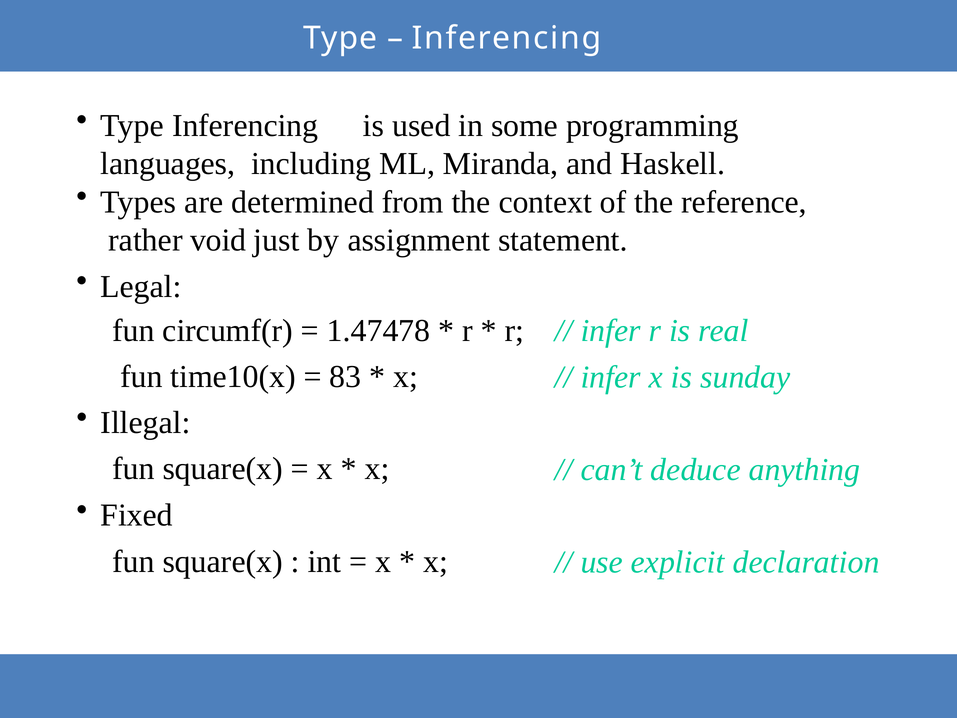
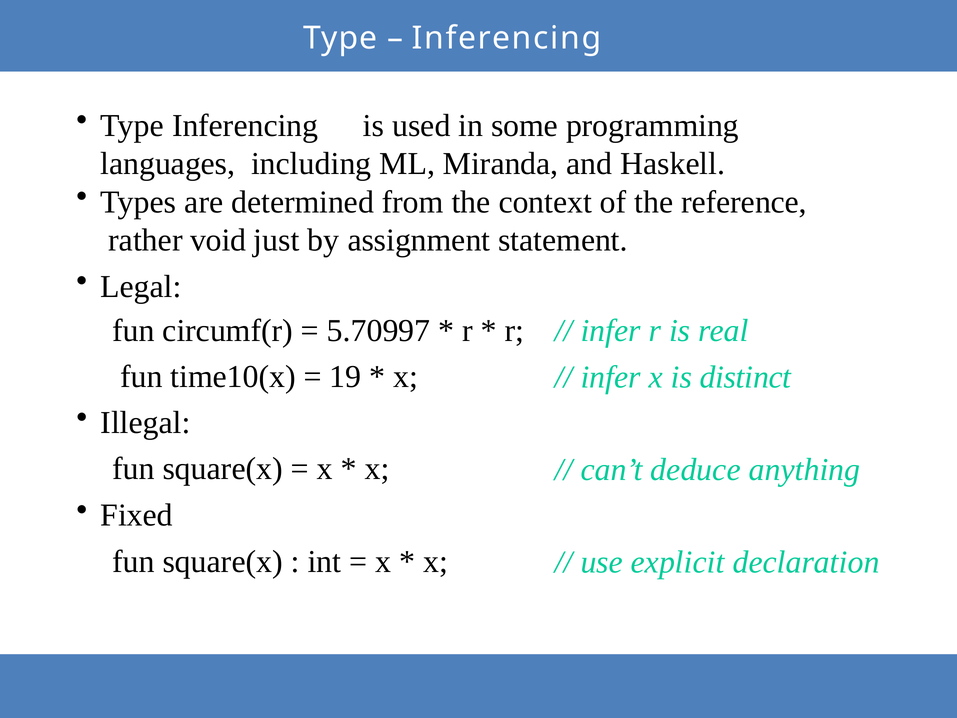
1.47478: 1.47478 -> 5.70997
83: 83 -> 19
sunday: sunday -> distinct
